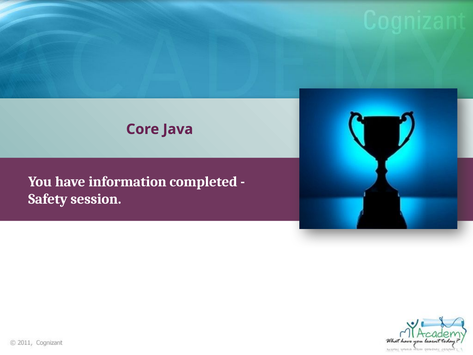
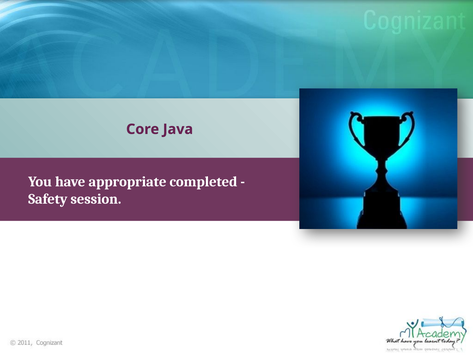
information: information -> appropriate
